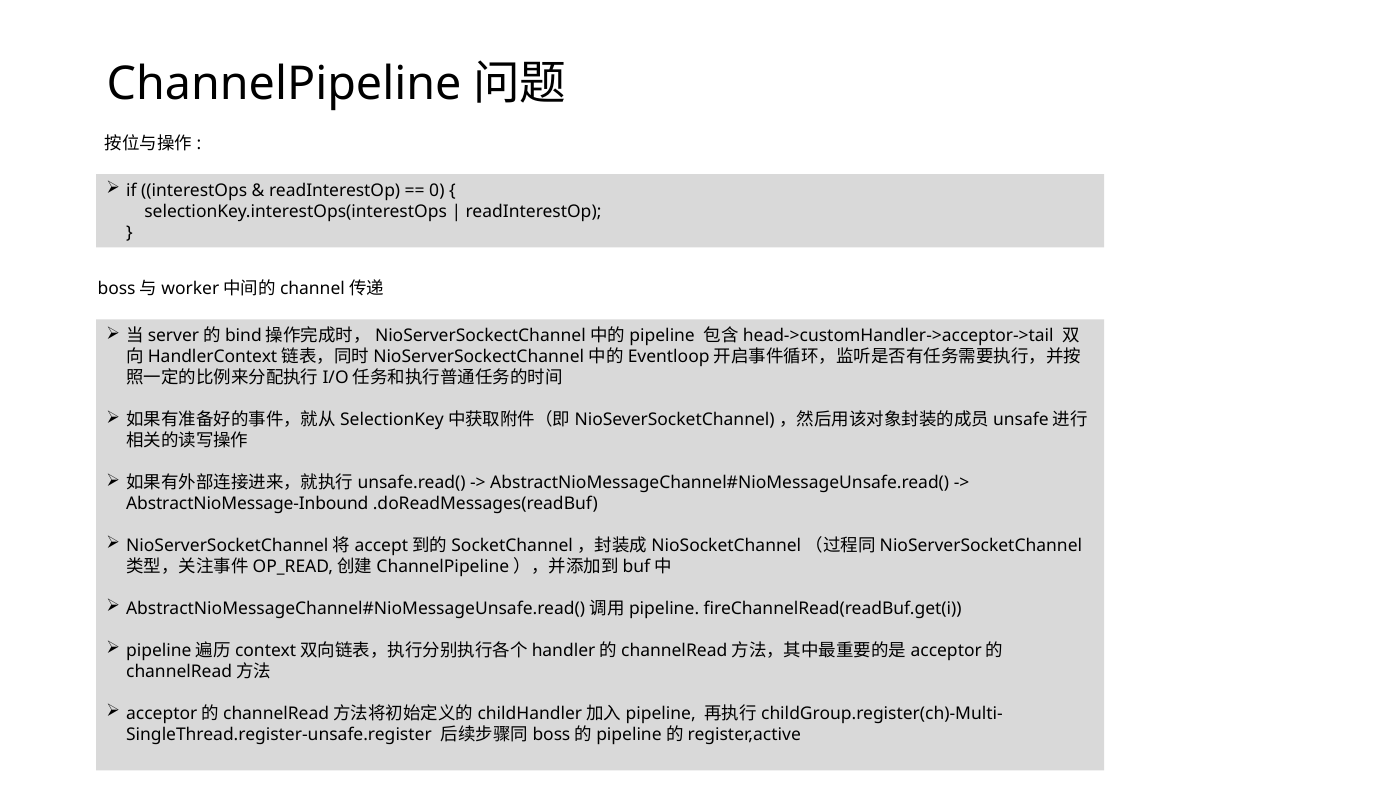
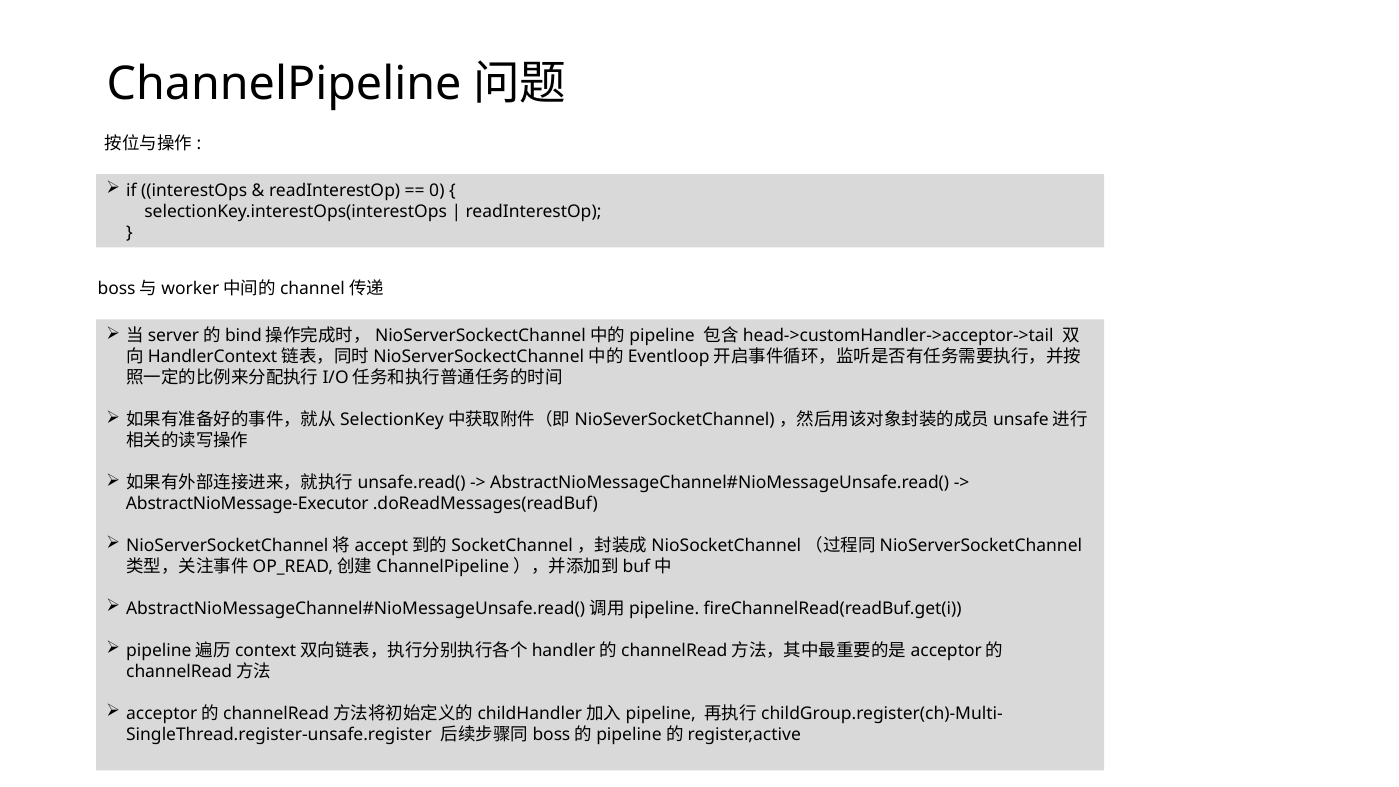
AbstractNioMessage-Inbound: AbstractNioMessage-Inbound -> AbstractNioMessage-Executor
